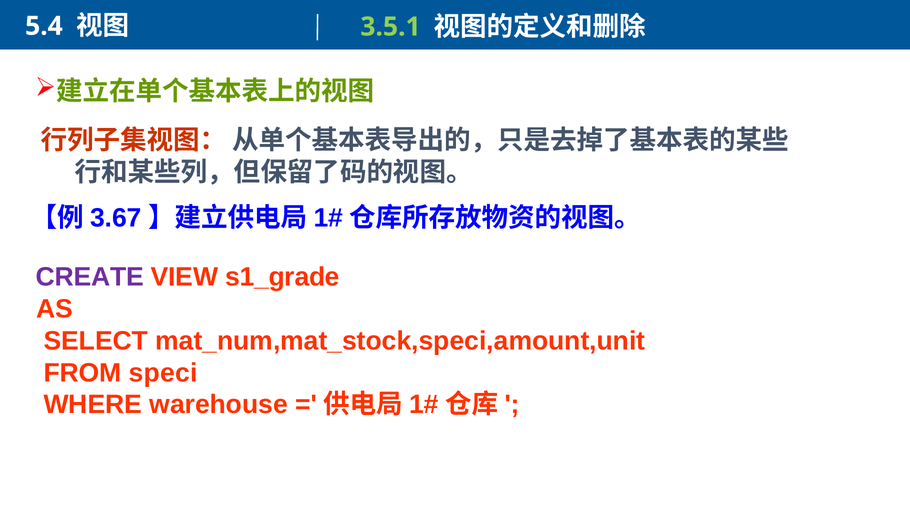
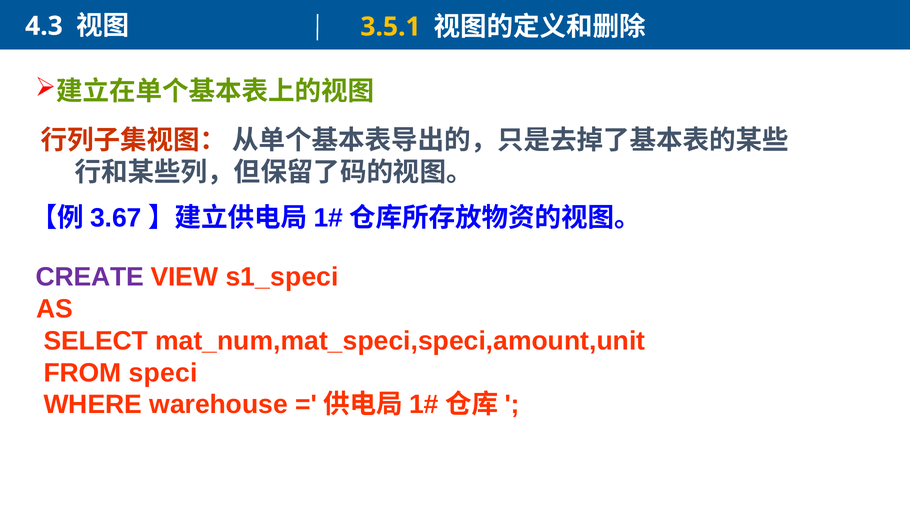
5.4: 5.4 -> 4.3
3.5.1 colour: light green -> yellow
s1_grade: s1_grade -> s1_speci
mat_num,mat_stock,speci,amount,unit: mat_num,mat_stock,speci,amount,unit -> mat_num,mat_speci,speci,amount,unit
